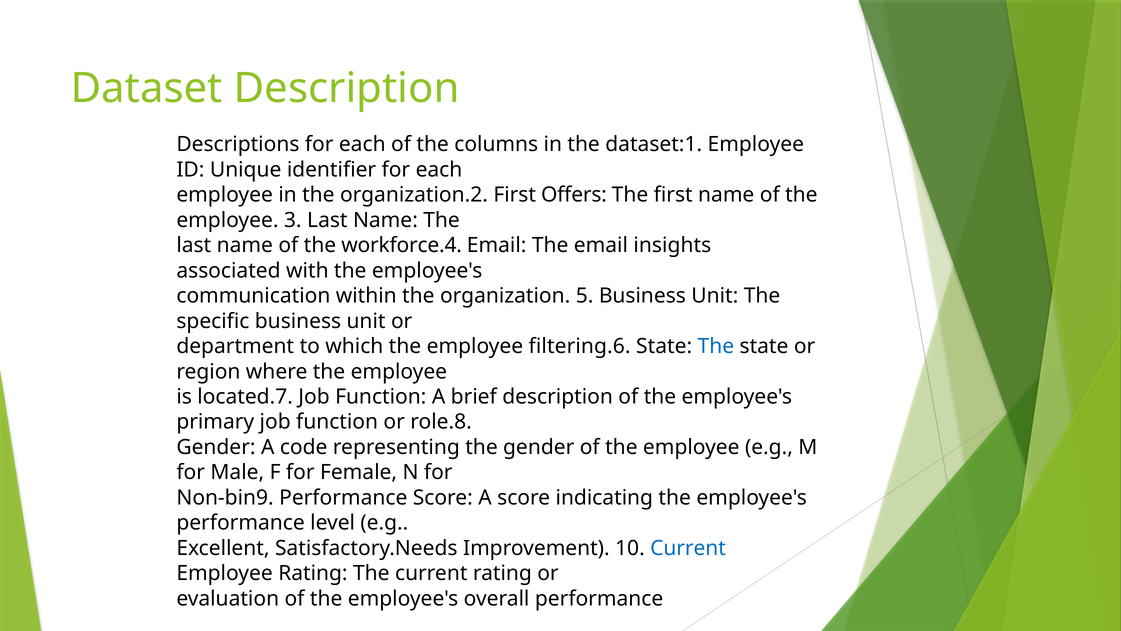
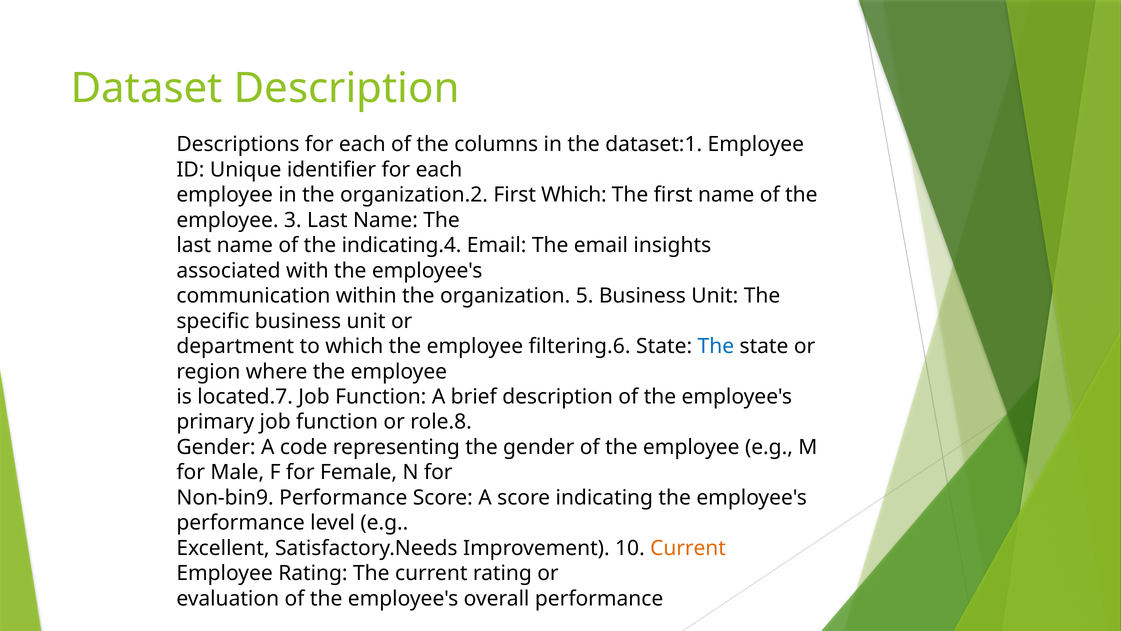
First Offers: Offers -> Which
workforce.4: workforce.4 -> indicating.4
Current at (688, 548) colour: blue -> orange
